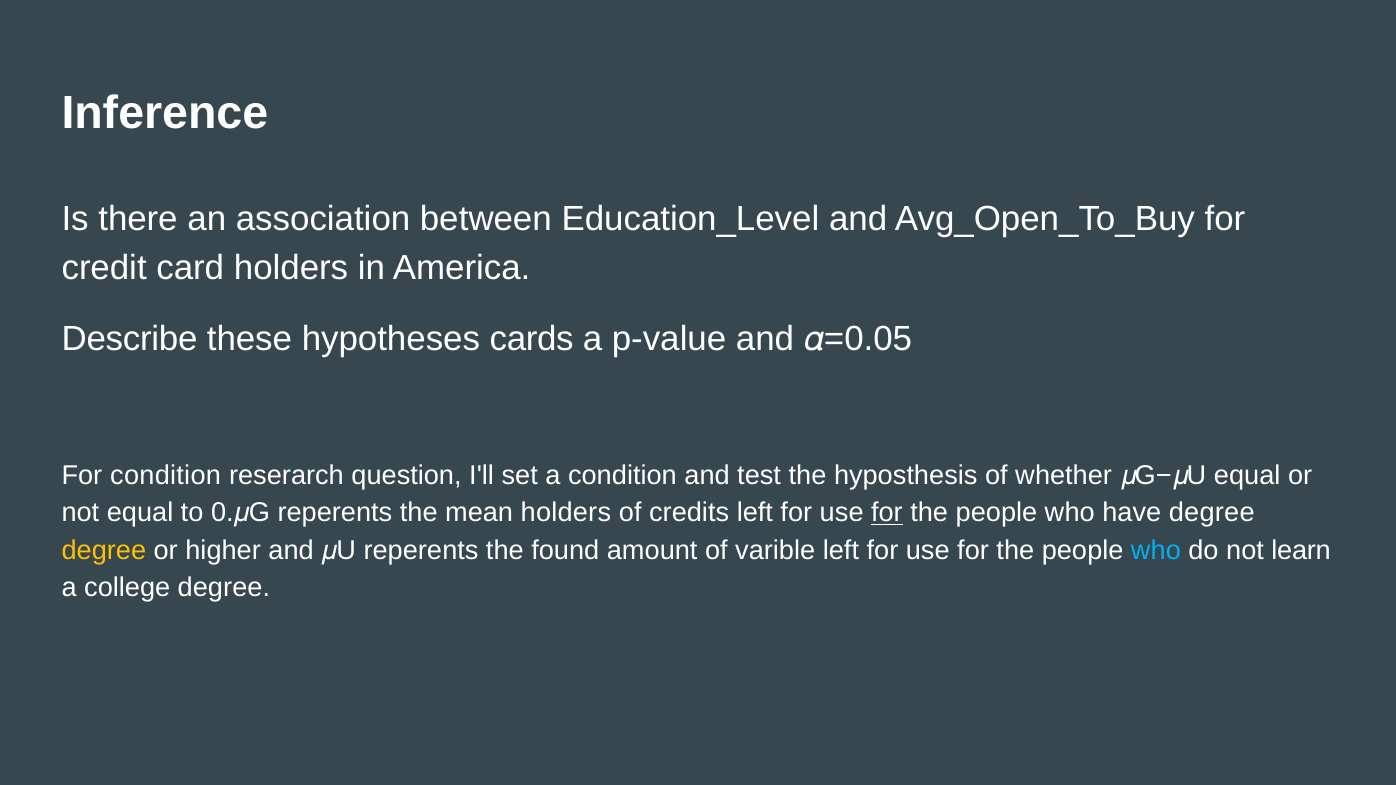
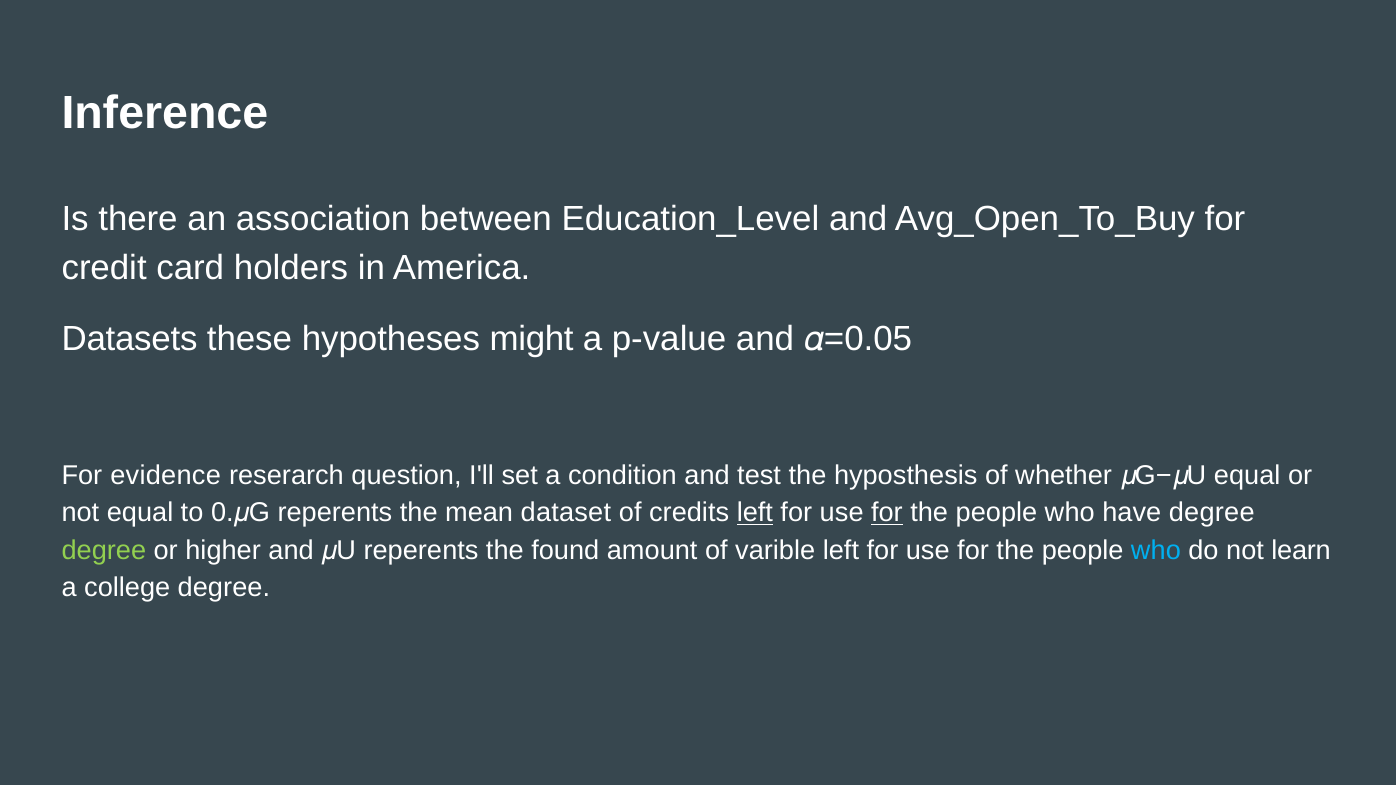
Describe: Describe -> Datasets
cards: cards -> might
For condition: condition -> evidence
mean holders: holders -> dataset
left at (755, 513) underline: none -> present
degree at (104, 550) colour: yellow -> light green
